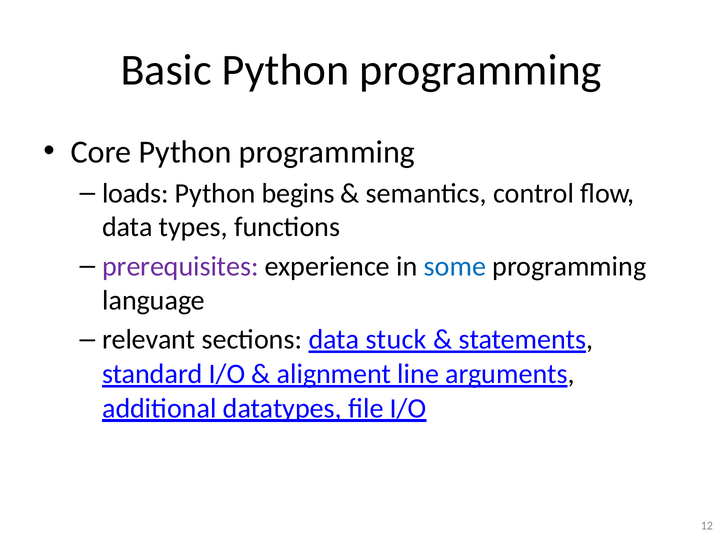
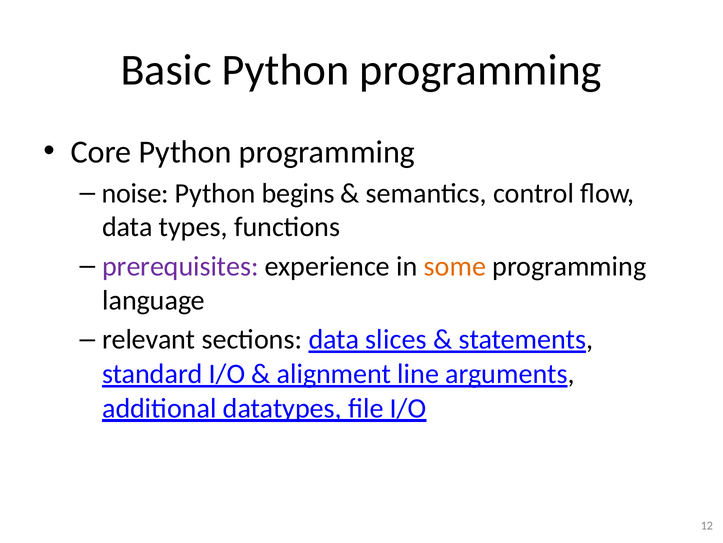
loads: loads -> noise
some colour: blue -> orange
stuck: stuck -> slices
